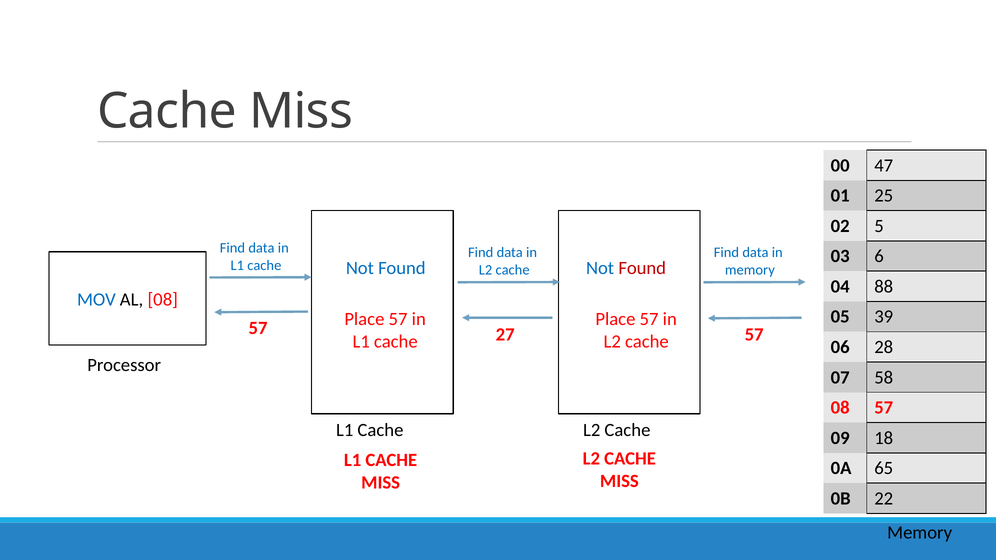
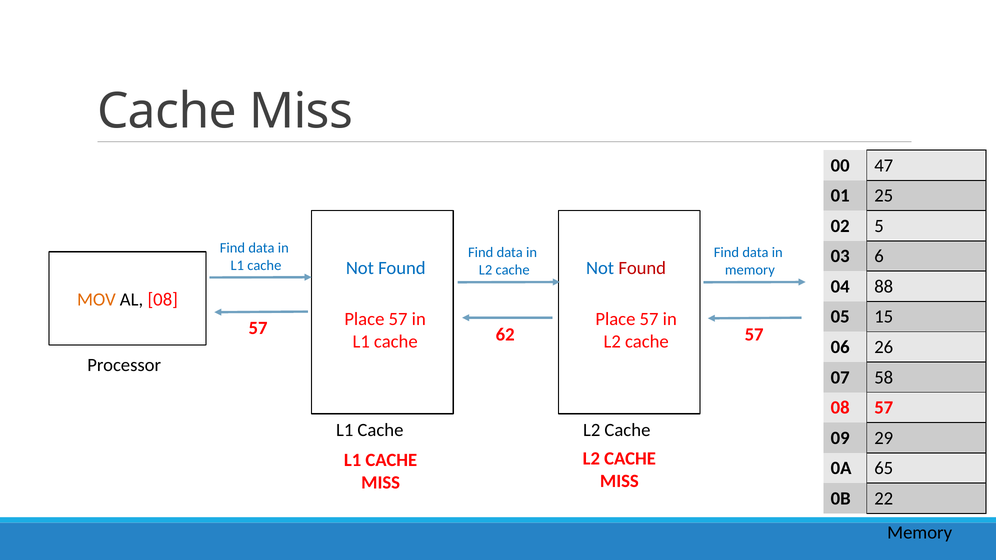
MOV colour: blue -> orange
39: 39 -> 15
27: 27 -> 62
28: 28 -> 26
18: 18 -> 29
